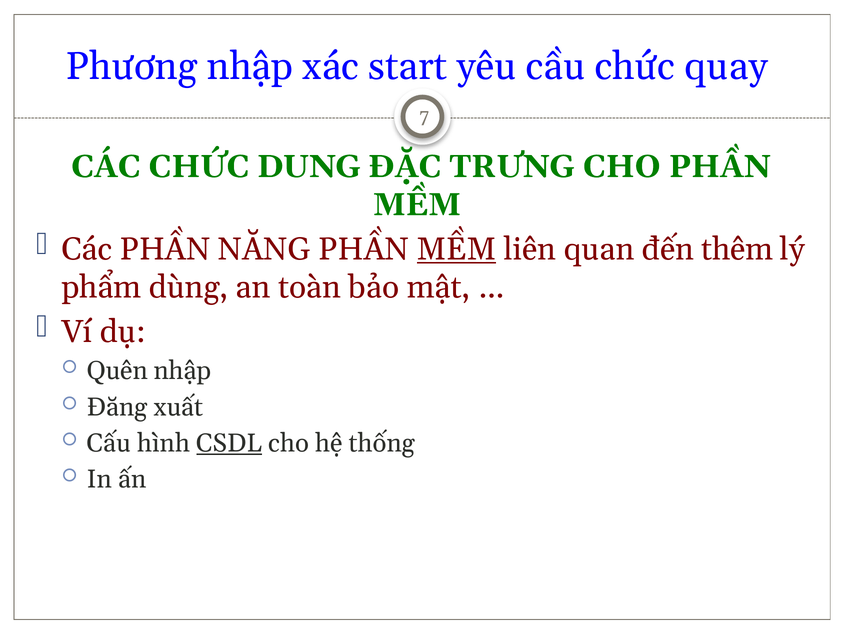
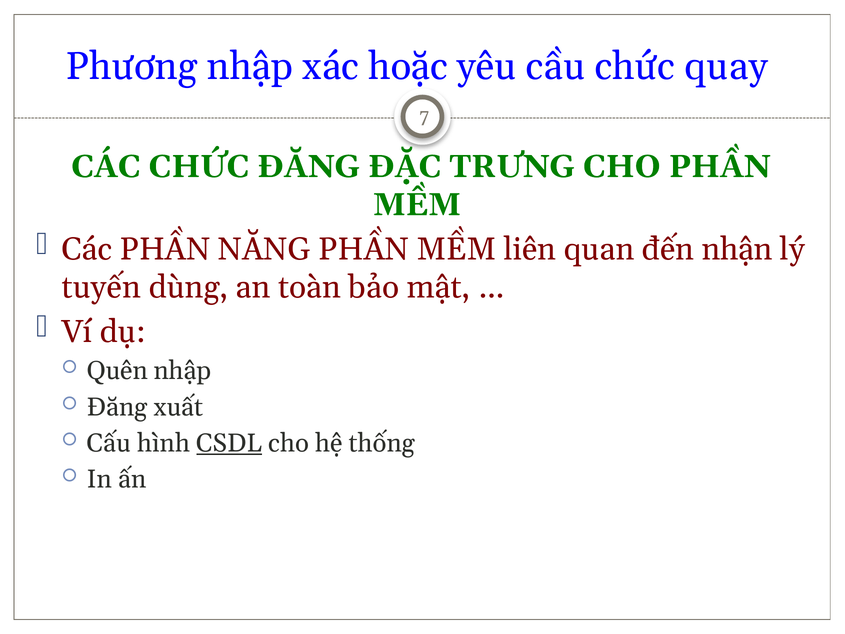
start: start -> hoặc
CHỨC DUNG: DUNG -> ĐĂNG
MỀM at (456, 249) underline: present -> none
thêm: thêm -> nhận
phẩm: phẩm -> tuyến
